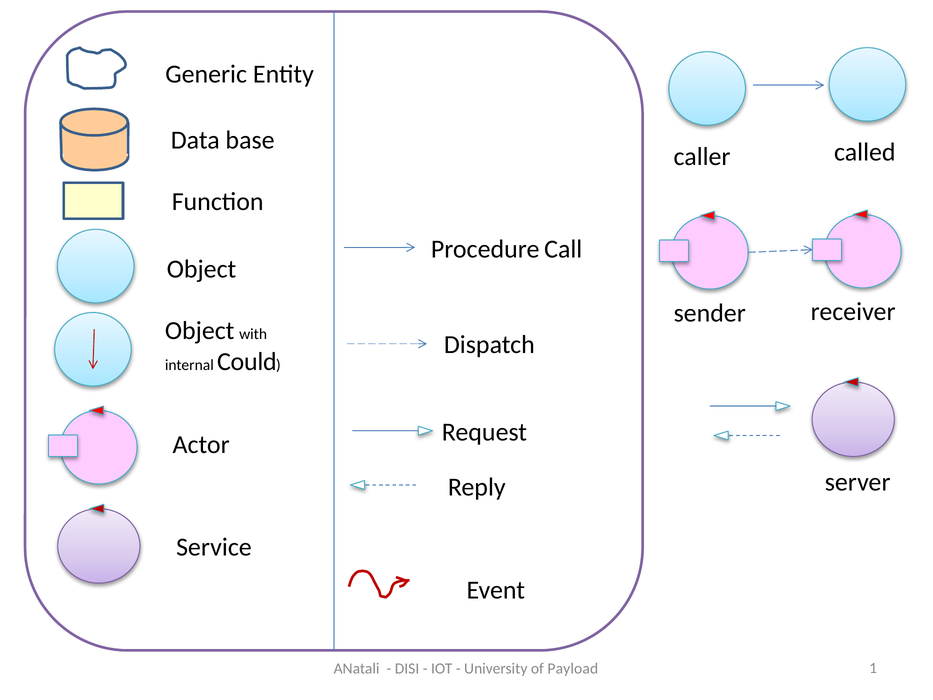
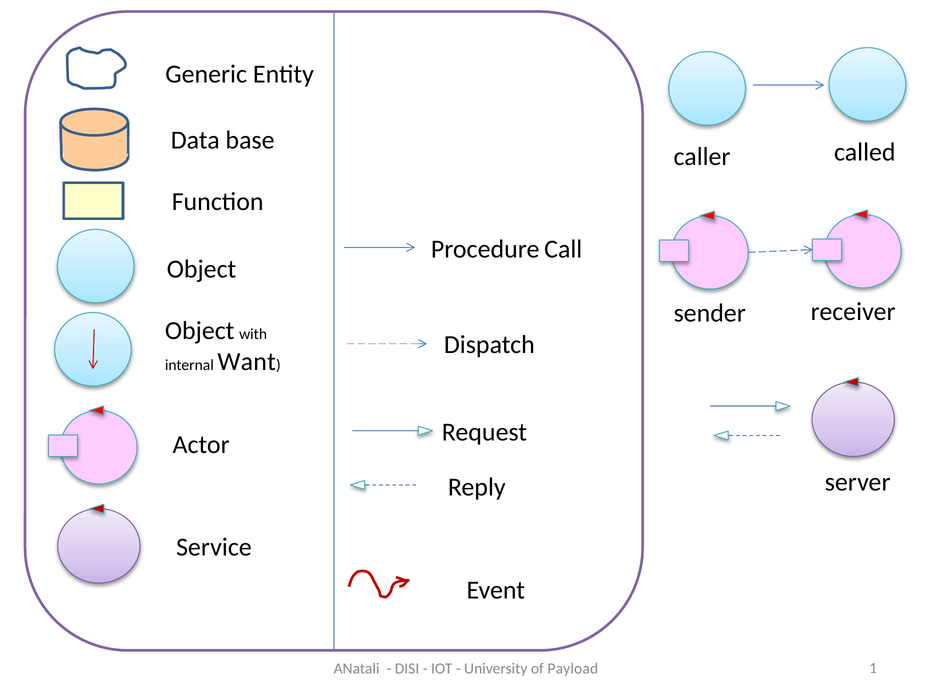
Could: Could -> Want
